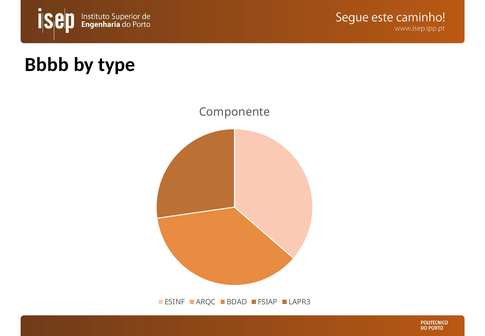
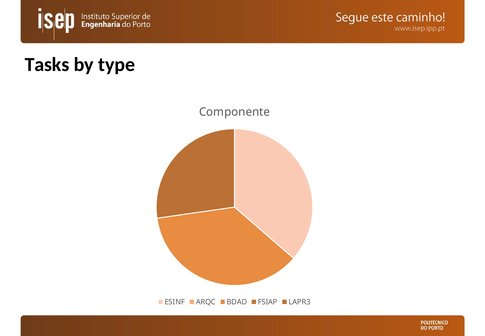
Bbbb: Bbbb -> Tasks
